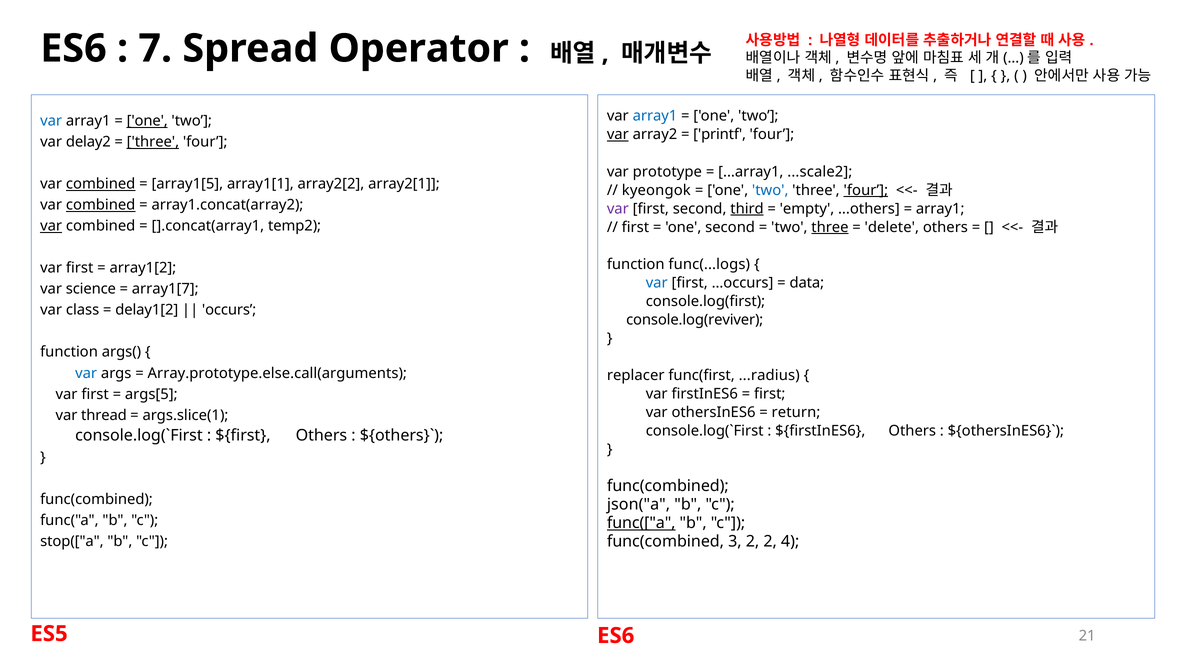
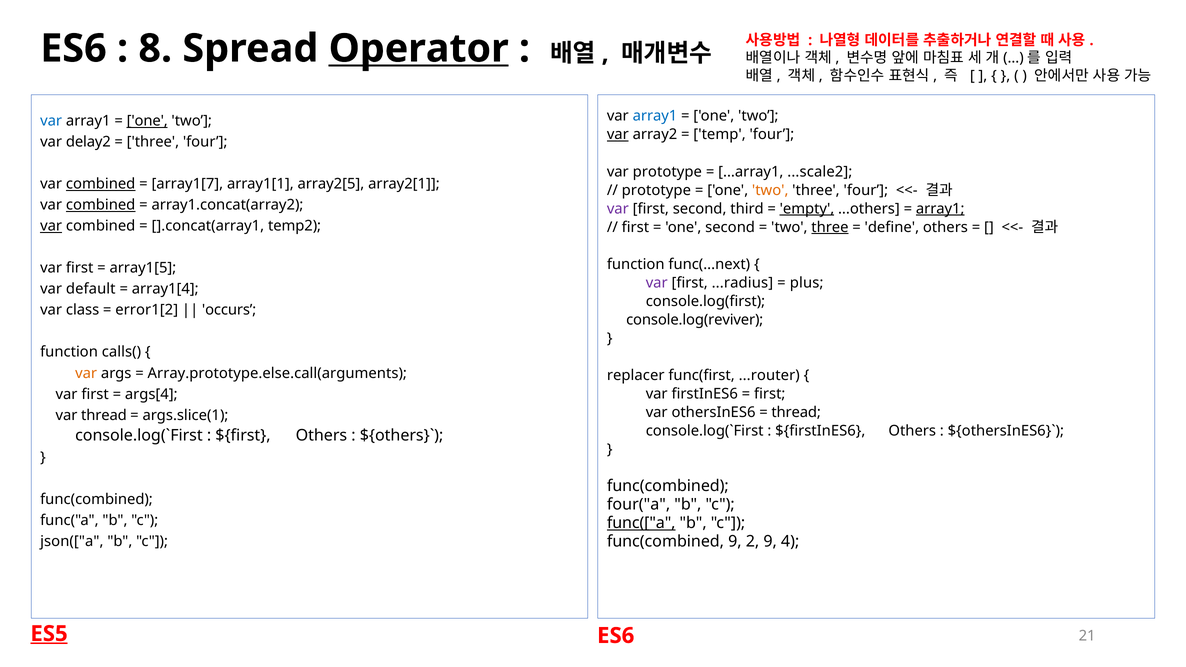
7: 7 -> 8
Operator underline: none -> present
printf: printf -> temp
three at (153, 142) underline: present -> none
array1[5: array1[5 -> array1[7
array2[2: array2[2 -> array2[5
kyeongok at (656, 190): kyeongok -> prototype
two at (770, 190) colour: blue -> orange
four at (866, 190) underline: present -> none
third underline: present -> none
empty underline: none -> present
array1 at (940, 209) underline: none -> present
delete: delete -> define
func(...logs: func(...logs -> func(...next
array1[2: array1[2 -> array1[5
var at (657, 283) colour: blue -> purple
...occurs: ...occurs -> ...radius
data: data -> plus
science: science -> default
array1[7: array1[7 -> array1[4
delay1[2: delay1[2 -> error1[2
args(: args( -> calls(
var at (86, 373) colour: blue -> orange
...radius: ...radius -> ...router
args[5: args[5 -> args[4
return at (796, 412): return -> thread
json("a: json("a -> four("a
stop(["a: stop(["a -> json(["a
func(combined 3: 3 -> 9
2 2: 2 -> 9
ES5 underline: none -> present
